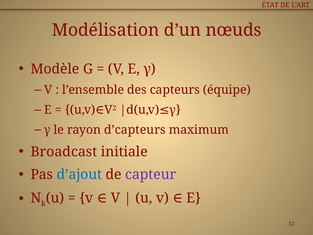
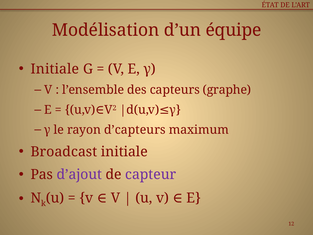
nœuds: nœuds -> équipe
Modèle at (55, 69): Modèle -> Initiale
équipe: équipe -> graphe
d’ajout colour: blue -> purple
